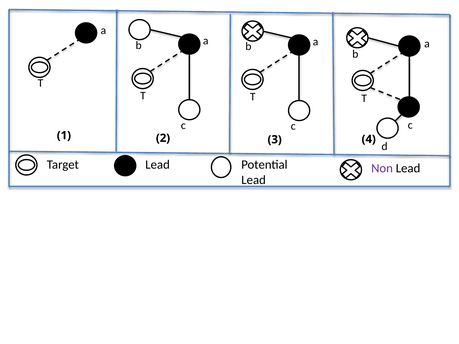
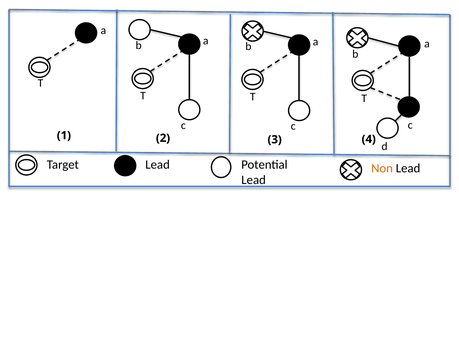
Non colour: purple -> orange
